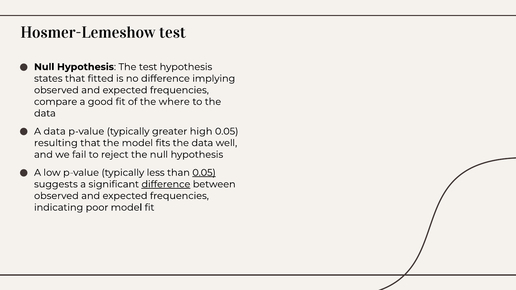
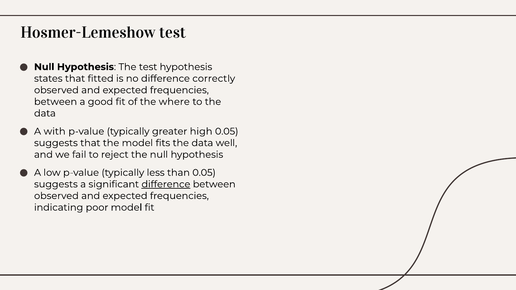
implying: implying -> correctly
compare at (56, 102): compare -> between
A data: data -> with
resulting at (56, 143): resulting -> suggests
0.05 at (204, 173) underline: present -> none
